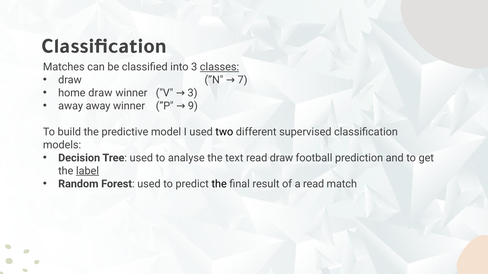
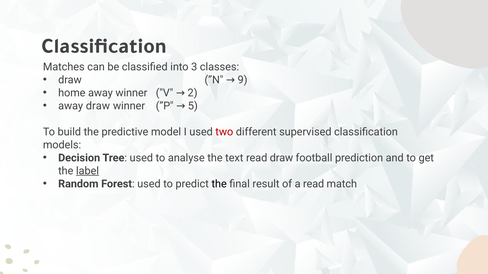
classes underline: present -> none
7: 7 -> 9
home draw: draw -> away
V 3: 3 -> 2
away away: away -> draw
9: 9 -> 5
two colour: black -> red
